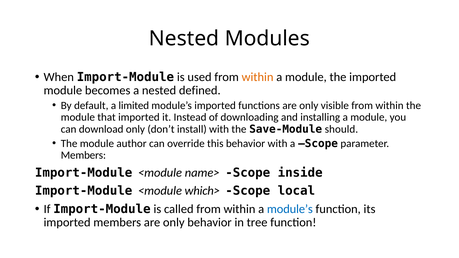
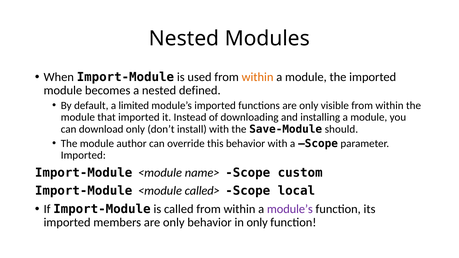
Members at (83, 155): Members -> Imported
inside: inside -> custom
which>: which> -> called>
module’s at (290, 209) colour: blue -> purple
in tree: tree -> only
